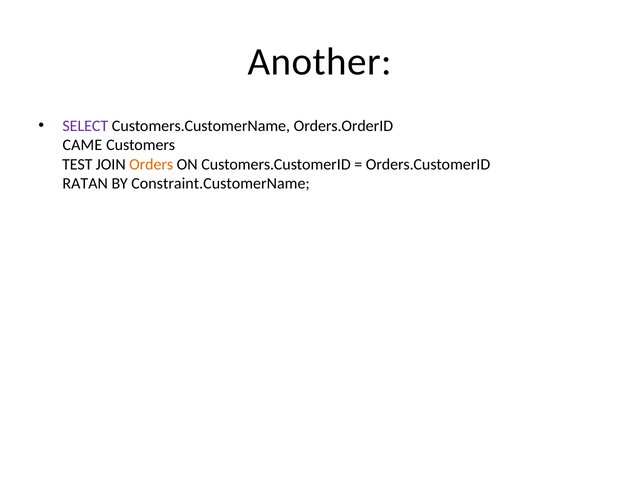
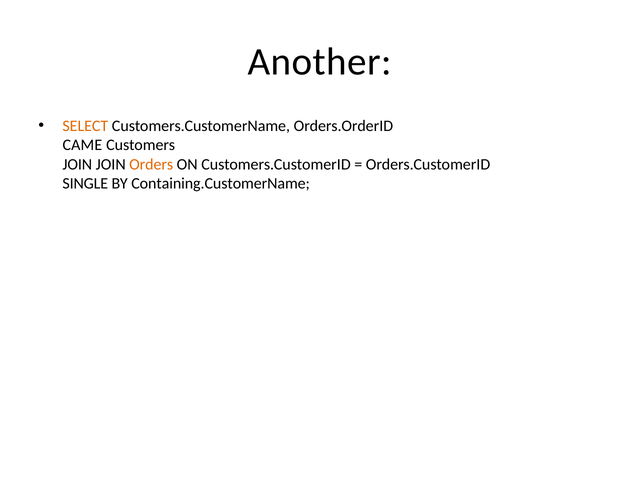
SELECT colour: purple -> orange
TEST at (77, 164): TEST -> JOIN
RATAN: RATAN -> SINGLE
Constraint.CustomerName: Constraint.CustomerName -> Containing.CustomerName
